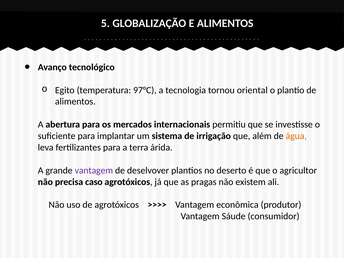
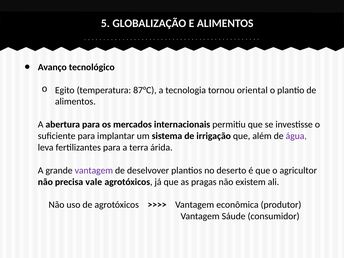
97°C: 97°C -> 87°C
água colour: orange -> purple
caso: caso -> vale
